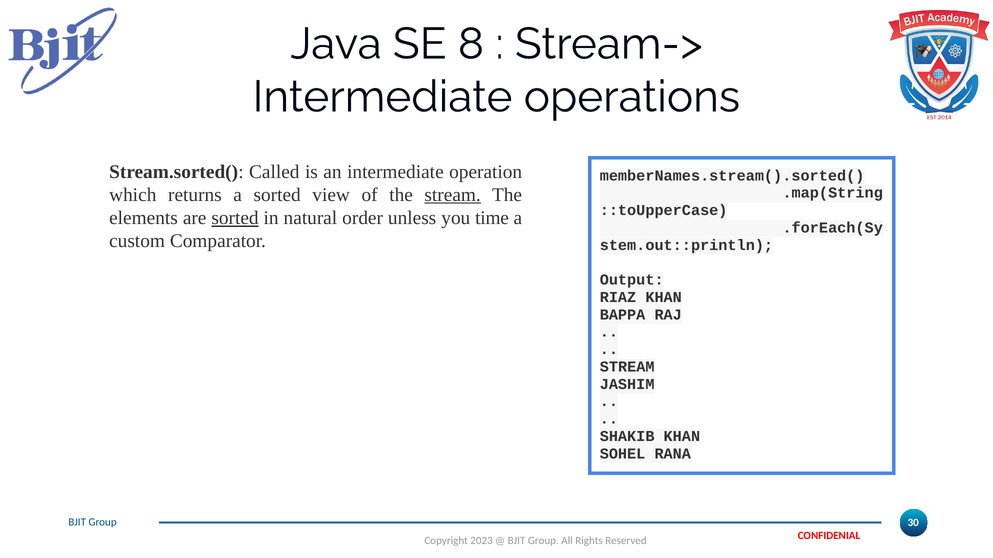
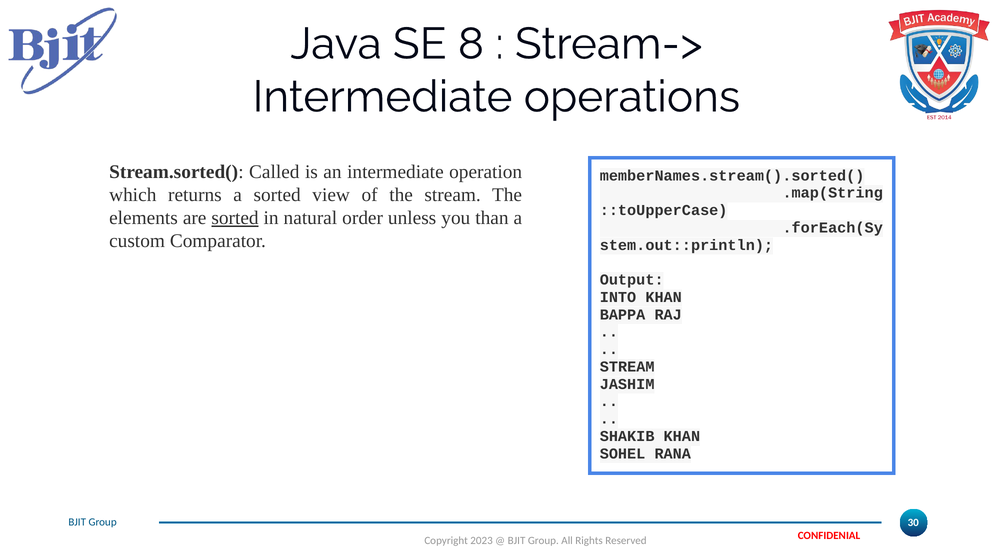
stream at (453, 195) underline: present -> none
time: time -> than
RIAZ: RIAZ -> INTO
